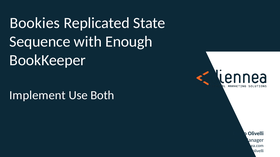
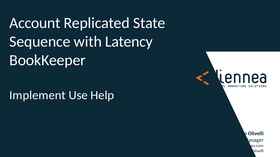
Bookies: Bookies -> Account
Enough: Enough -> Latency
Both: Both -> Help
